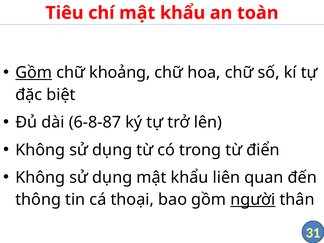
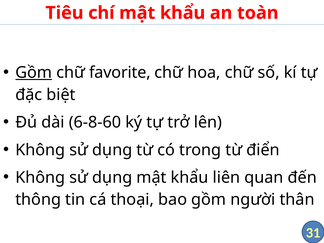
khoảng: khoảng -> favorite
6-8-87: 6-8-87 -> 6-8-60
người underline: present -> none
